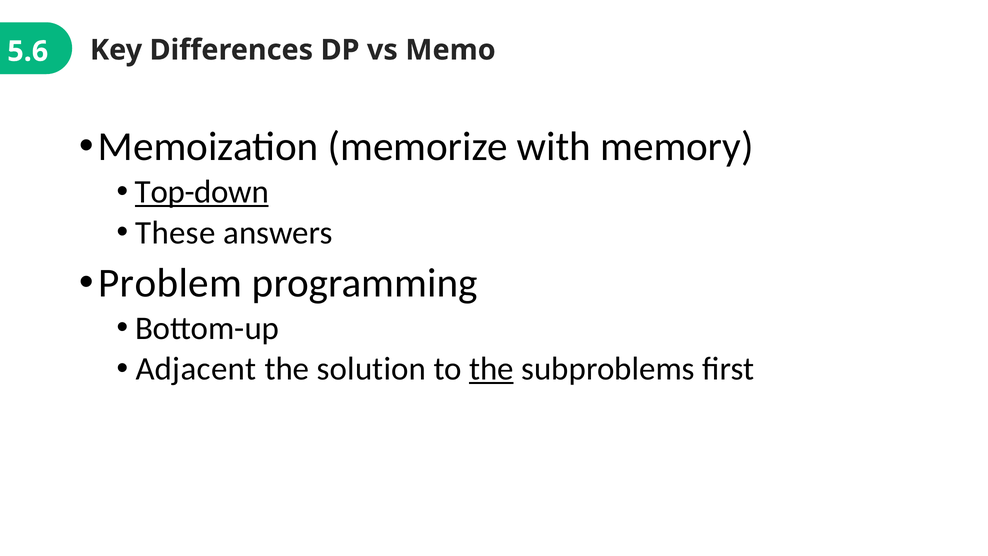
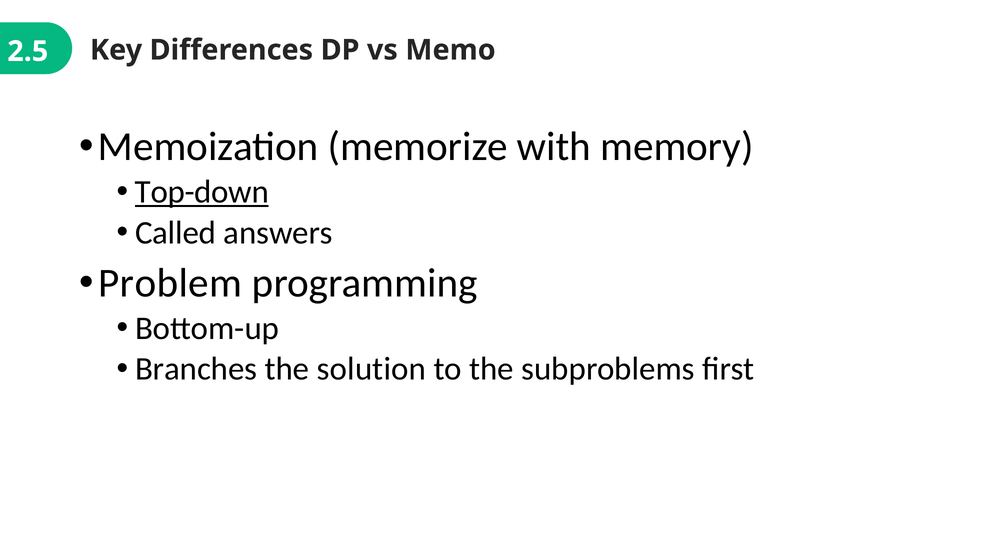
5.6: 5.6 -> 2.5
These: These -> Called
Adjacent: Adjacent -> Branches
the at (491, 369) underline: present -> none
